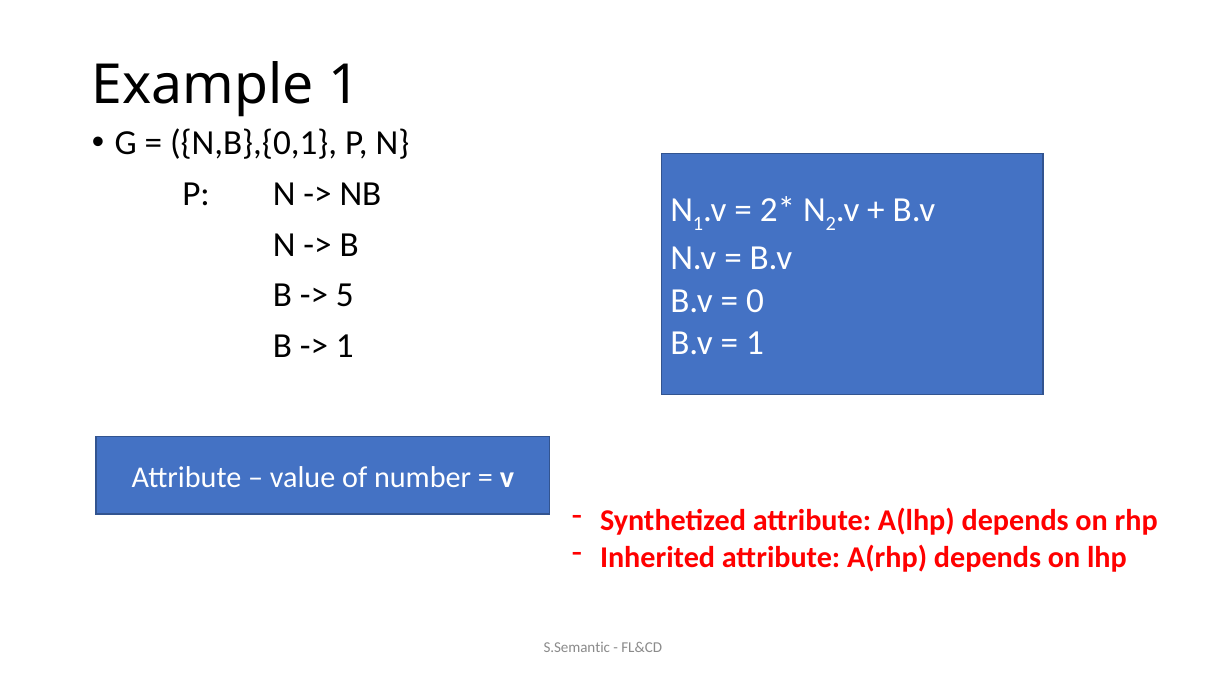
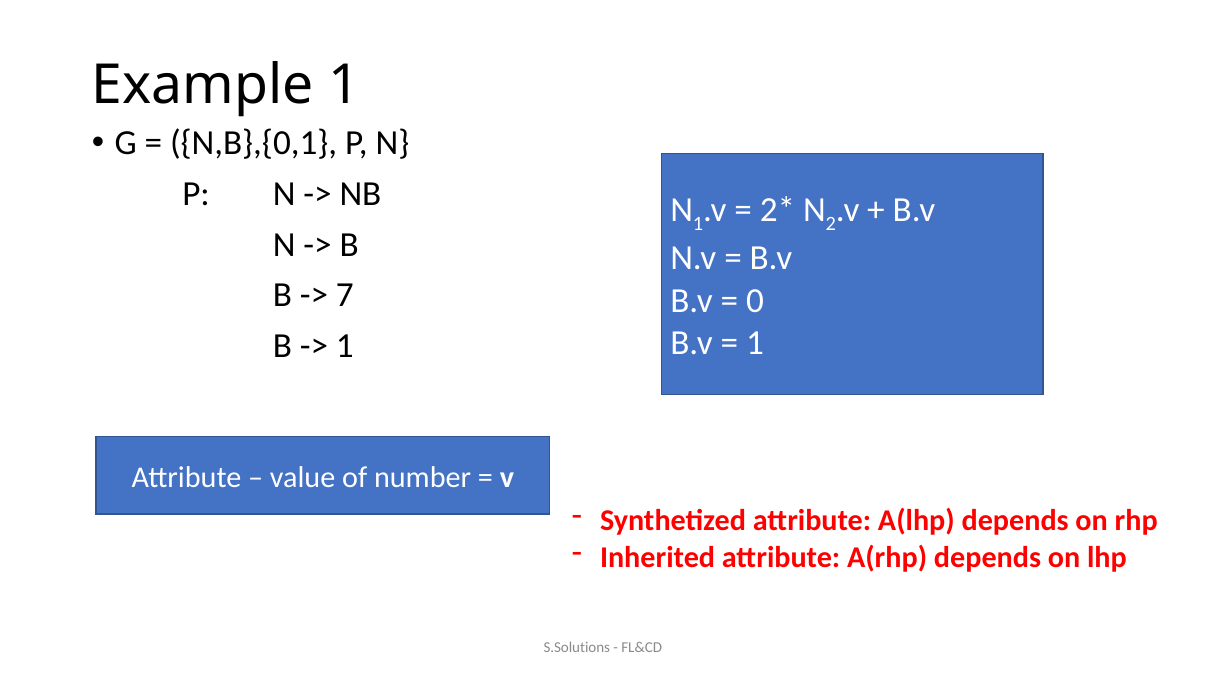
5: 5 -> 7
S.Semantic: S.Semantic -> S.Solutions
